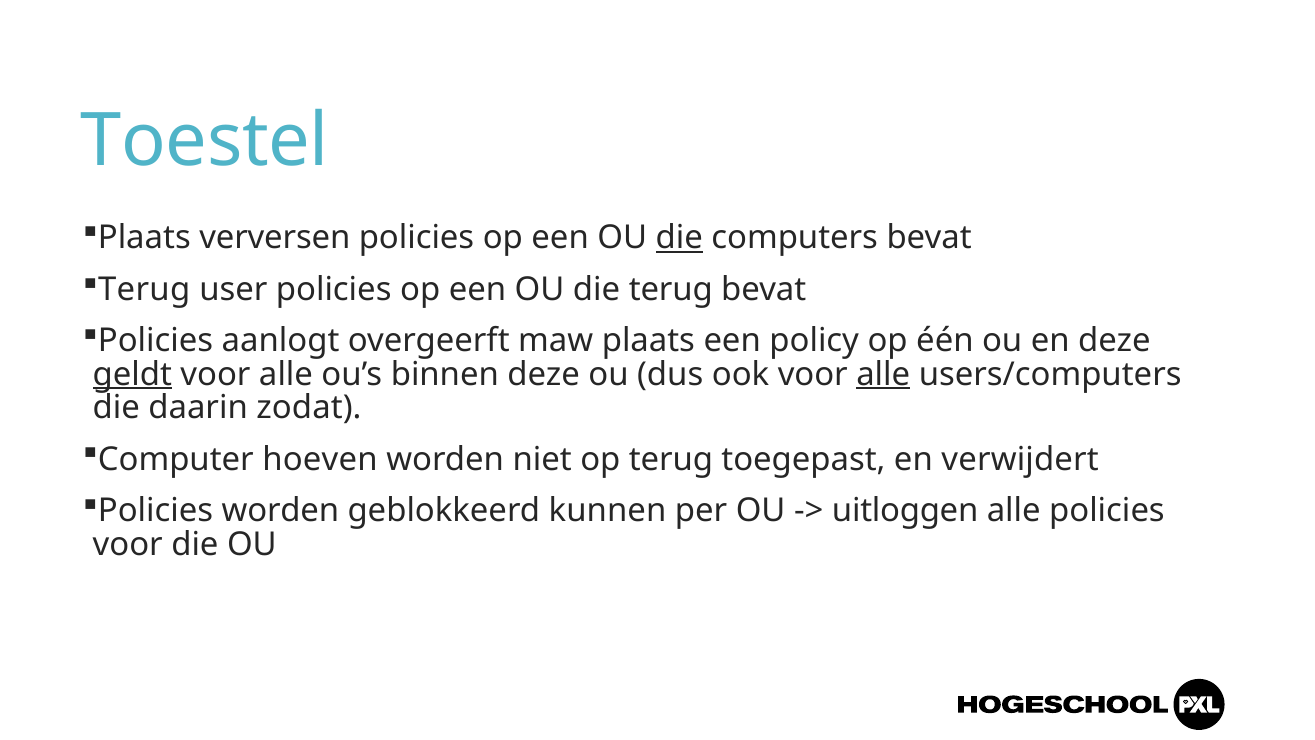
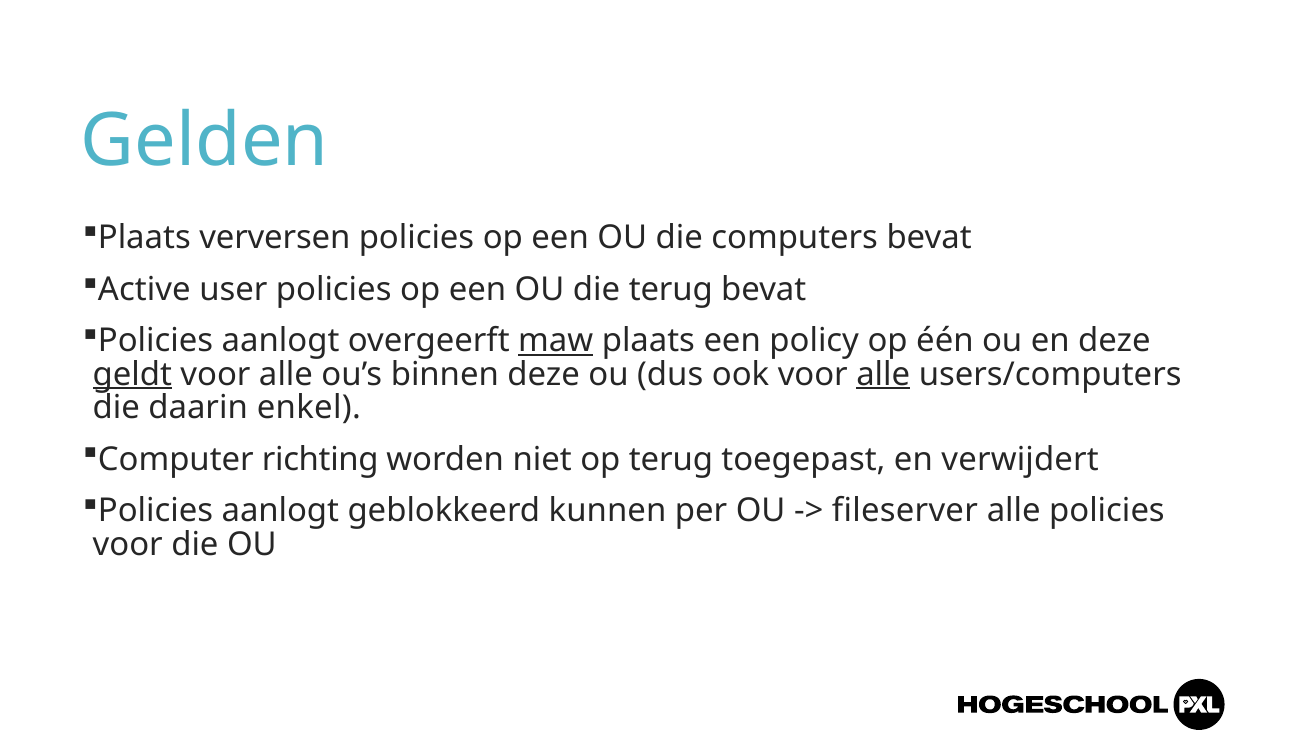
Toestel: Toestel -> Gelden
die at (679, 238) underline: present -> none
Terug at (144, 289): Terug -> Active
maw underline: none -> present
zodat: zodat -> enkel
hoeven: hoeven -> richting
worden at (280, 510): worden -> aanlogt
uitloggen: uitloggen -> fileserver
